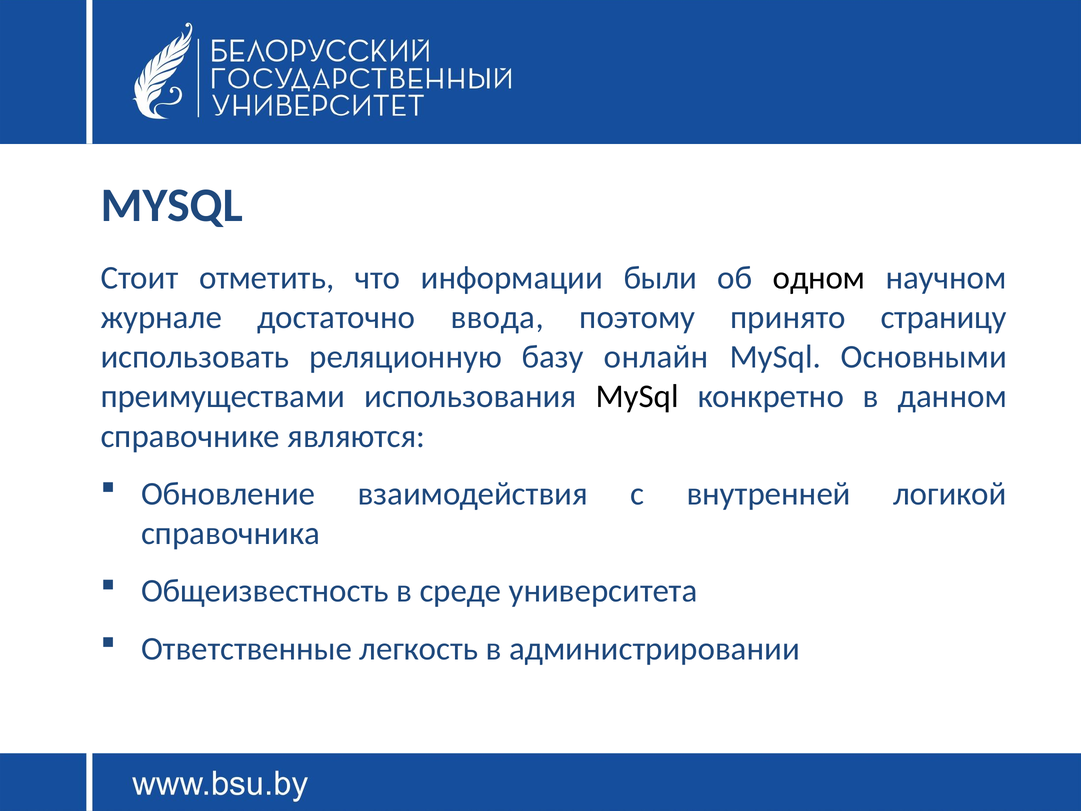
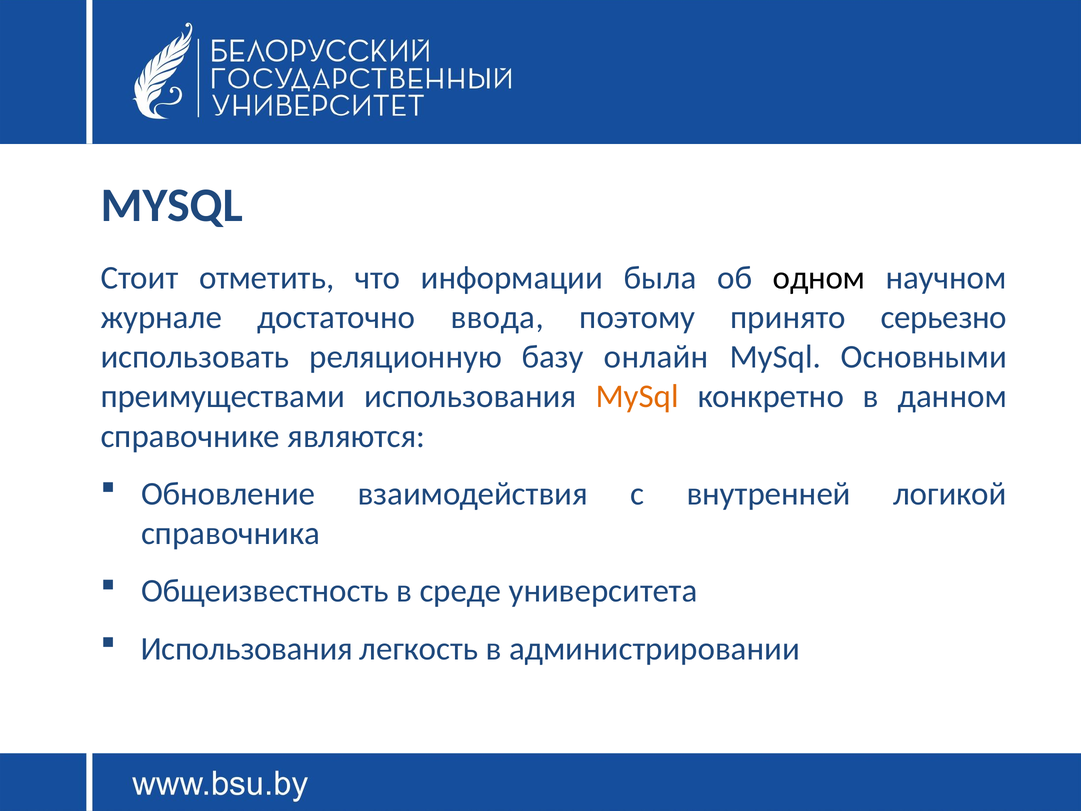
были: были -> была
страницу: страницу -> серьезно
MySql at (637, 396) colour: black -> orange
Ответственные at (247, 649): Ответственные -> Использования
